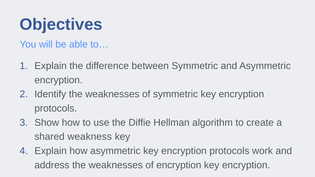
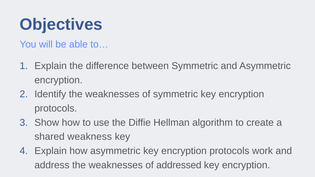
of encryption: encryption -> addressed
